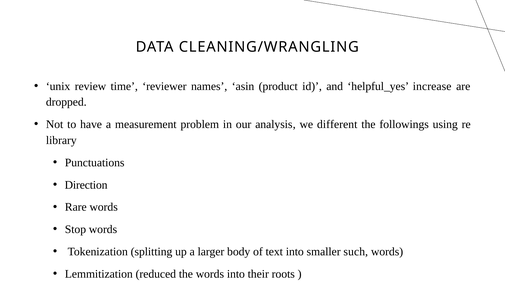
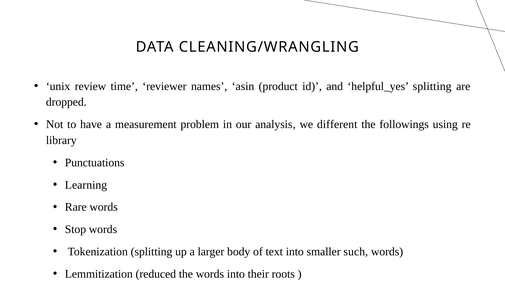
helpful_yes increase: increase -> splitting
Direction: Direction -> Learning
